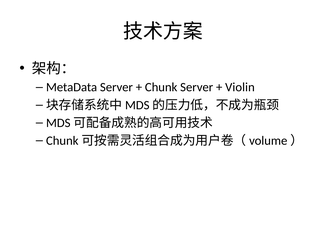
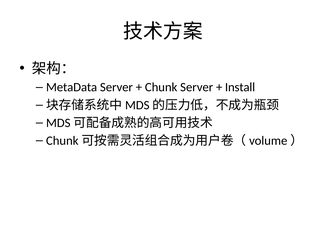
Violin: Violin -> Install
